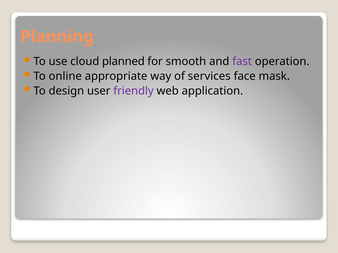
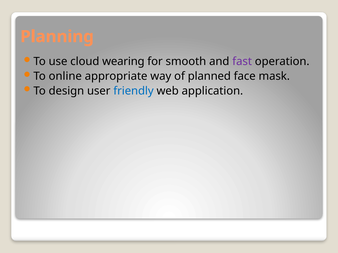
planned: planned -> wearing
services: services -> planned
friendly colour: purple -> blue
